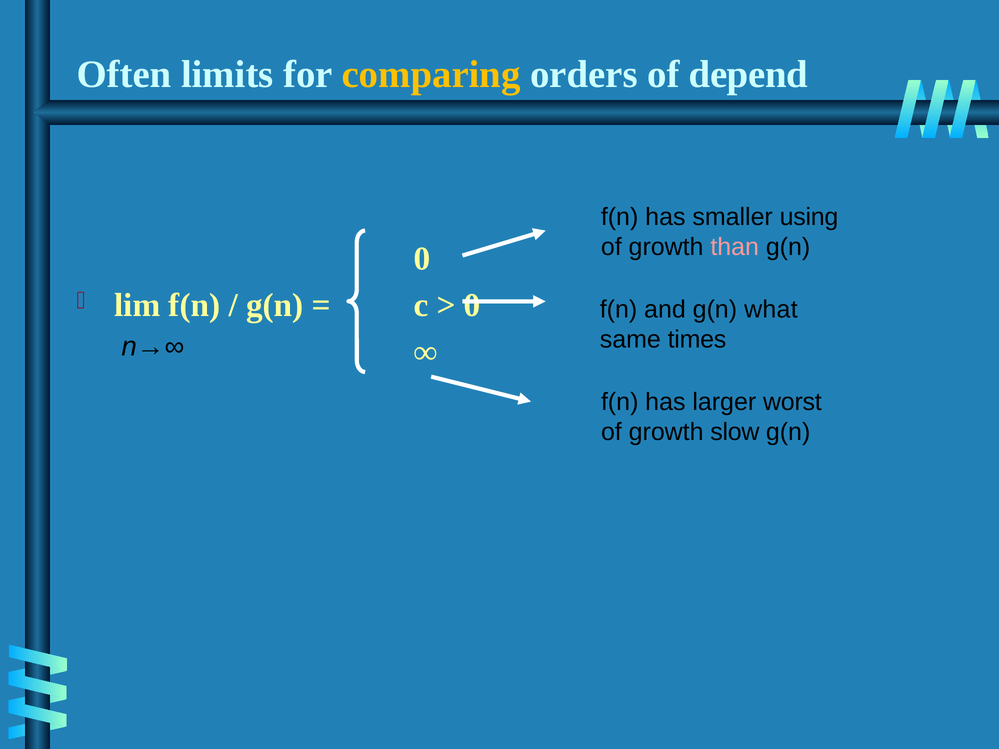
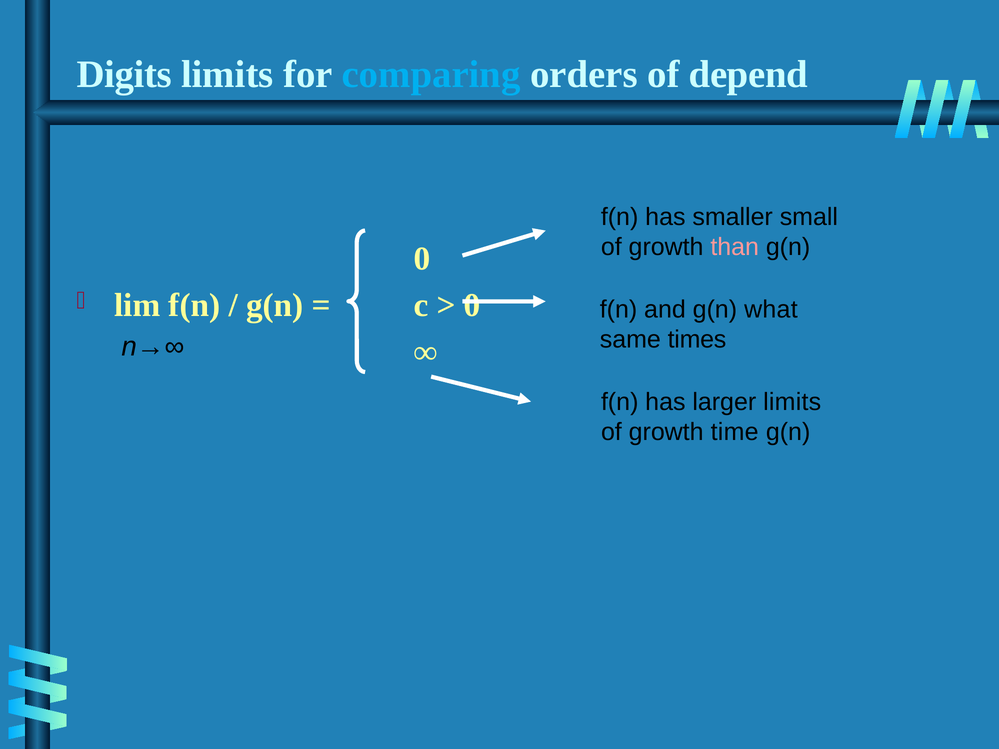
Often: Often -> Digits
comparing colour: yellow -> light blue
using: using -> small
larger worst: worst -> limits
slow: slow -> time
